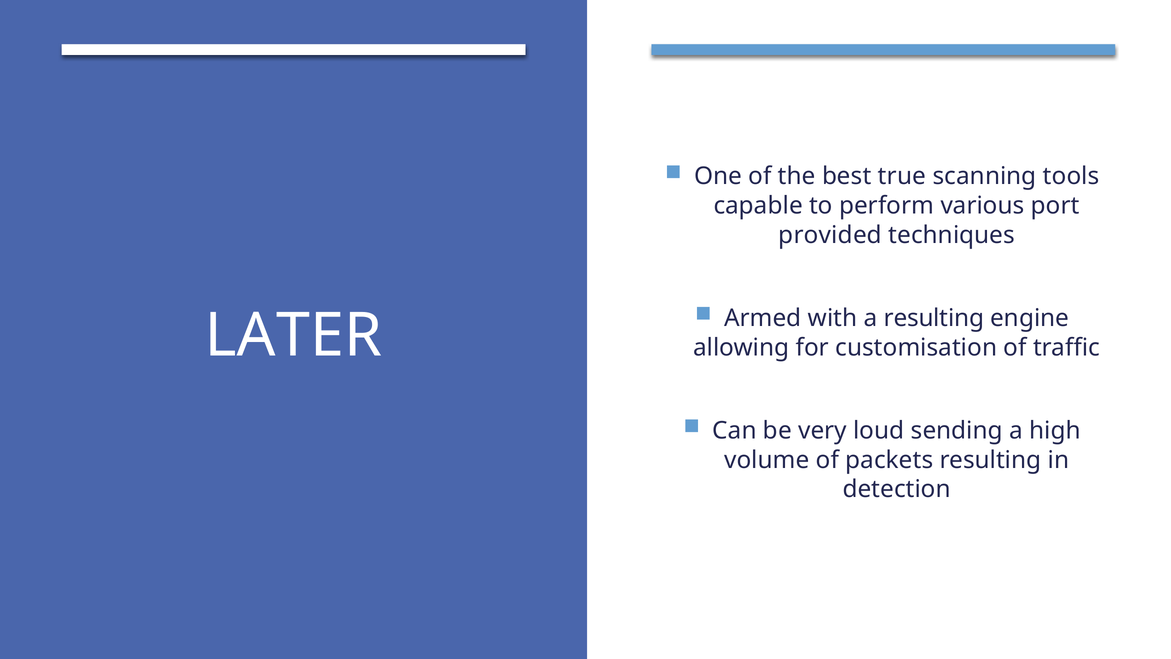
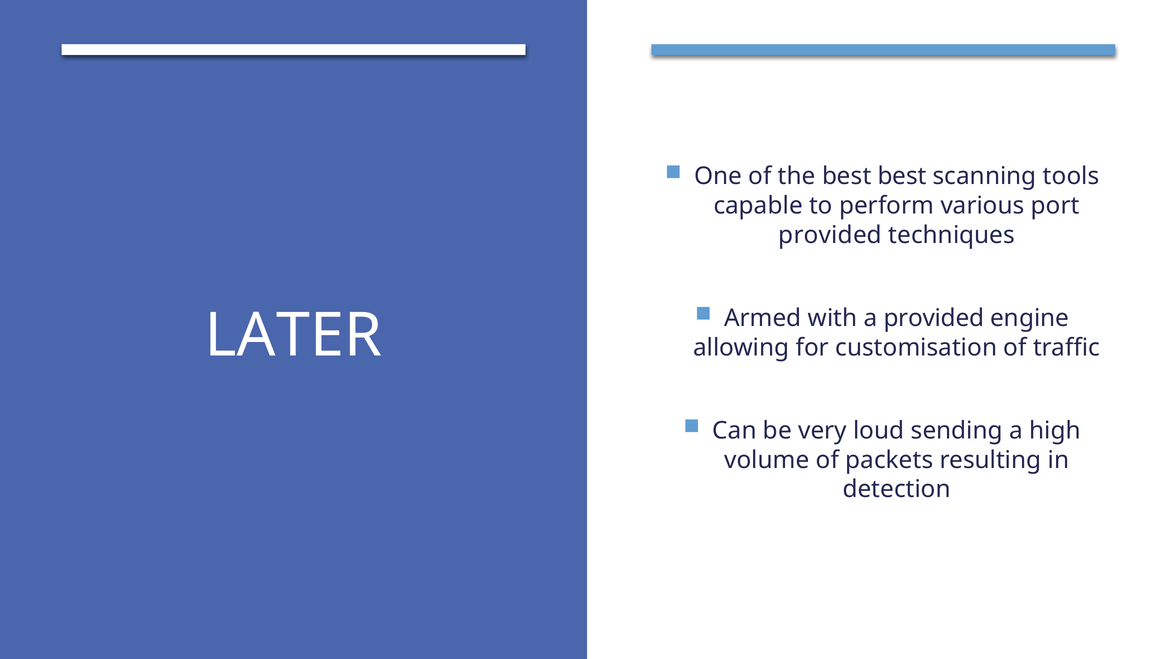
best true: true -> best
a resulting: resulting -> provided
